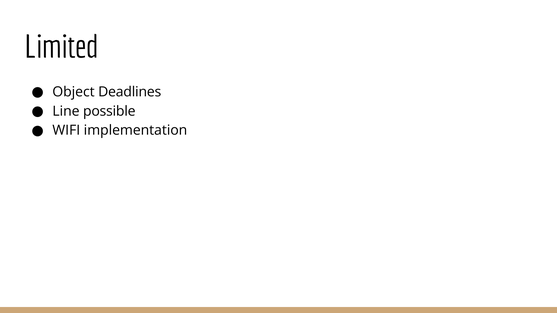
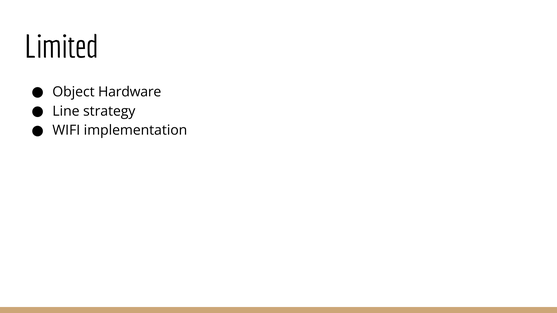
Deadlines: Deadlines -> Hardware
possible: possible -> strategy
